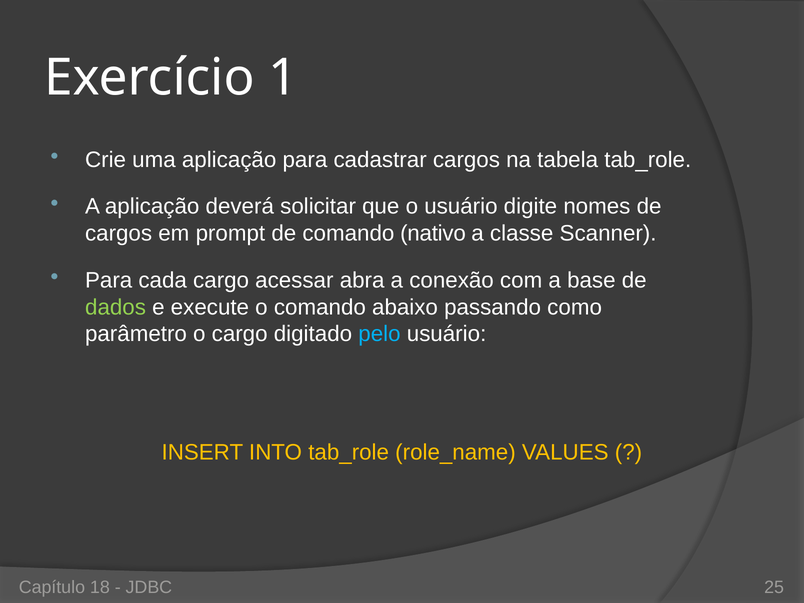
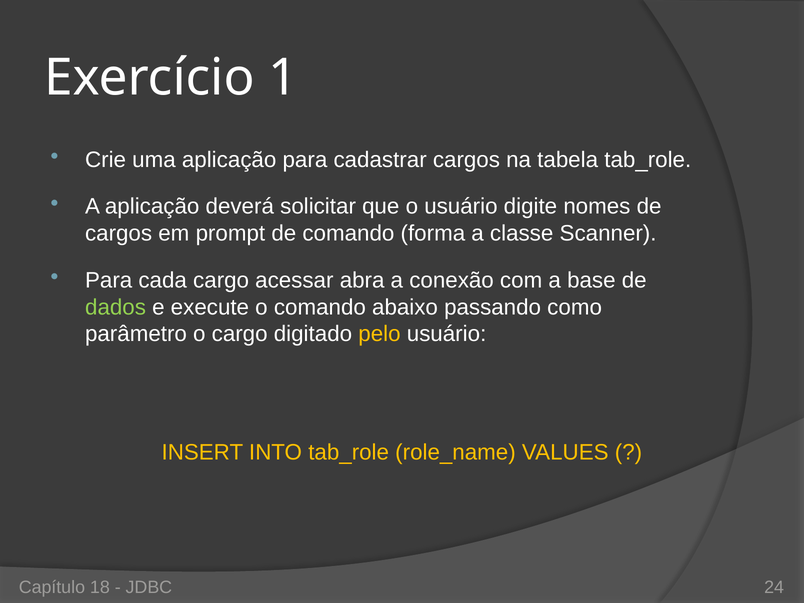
nativo: nativo -> forma
pelo colour: light blue -> yellow
25: 25 -> 24
